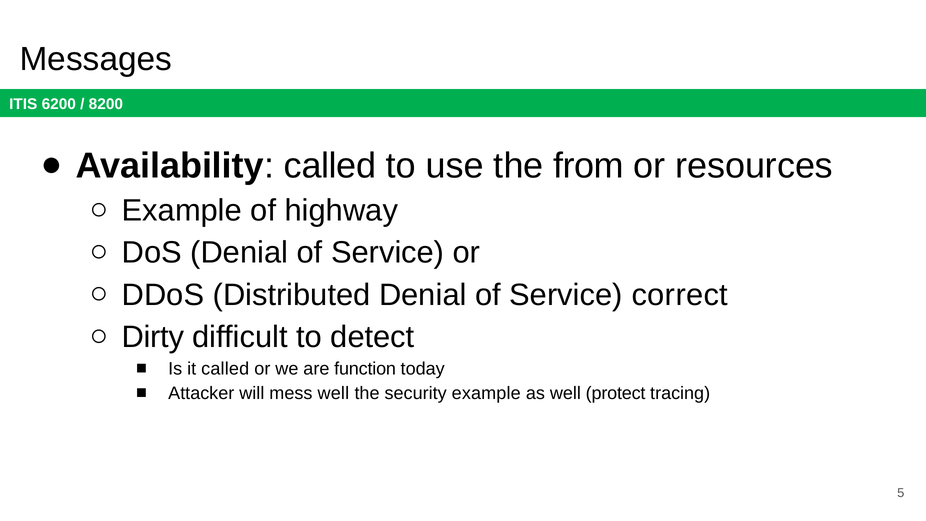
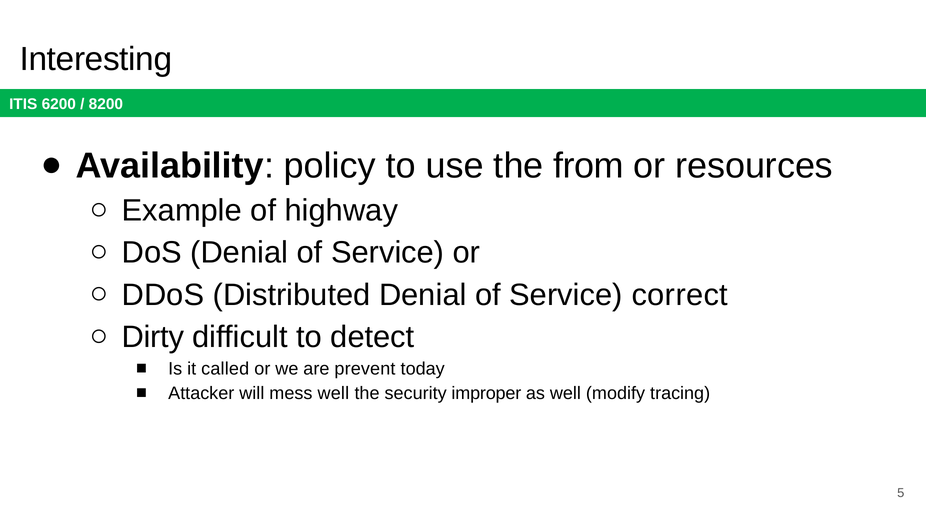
Messages: Messages -> Interesting
Availability called: called -> policy
function: function -> prevent
security example: example -> improper
protect: protect -> modify
